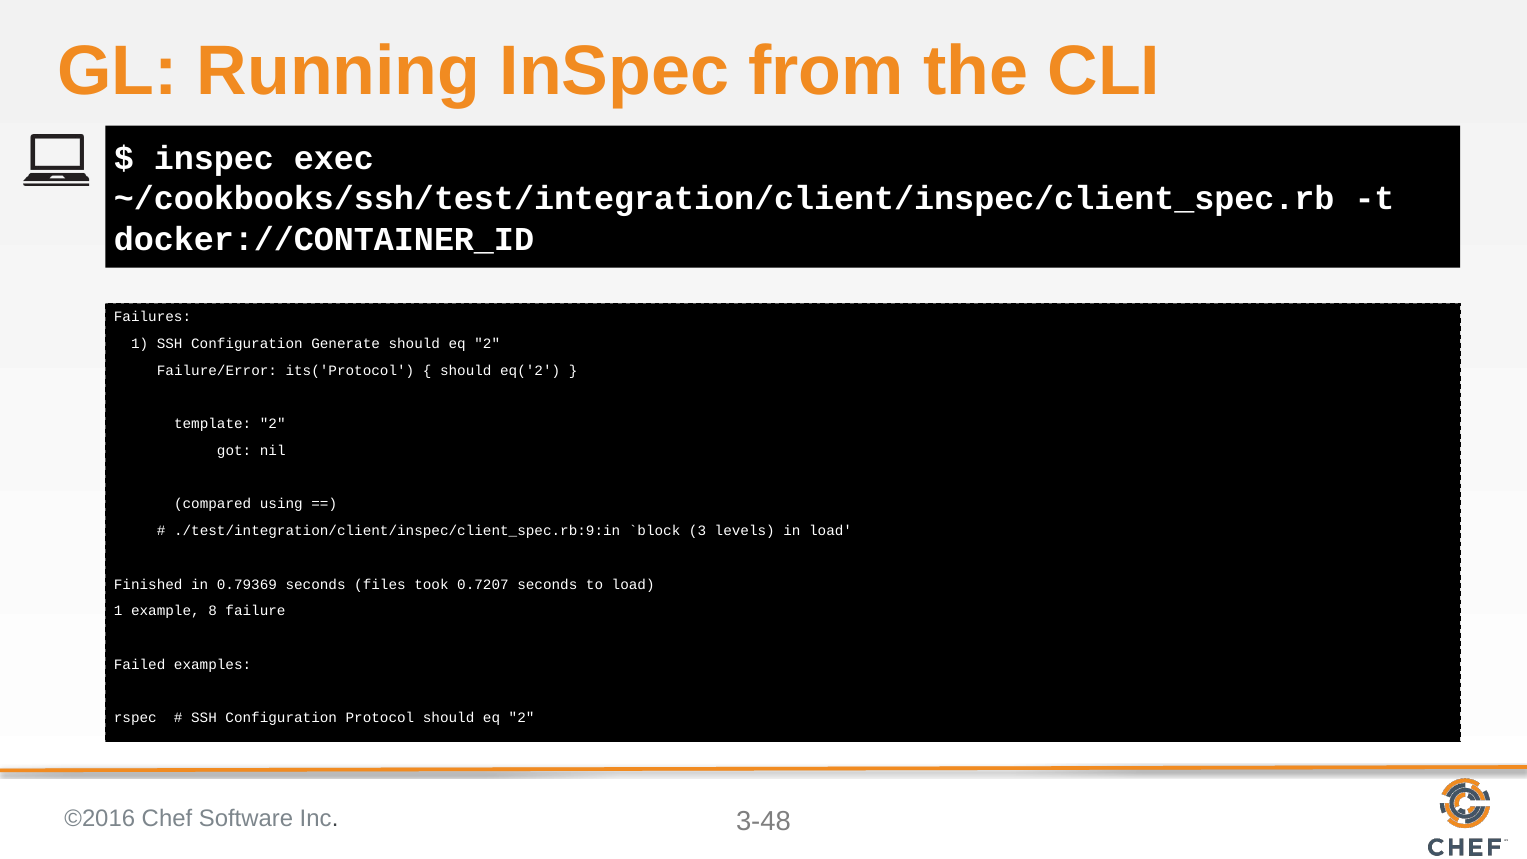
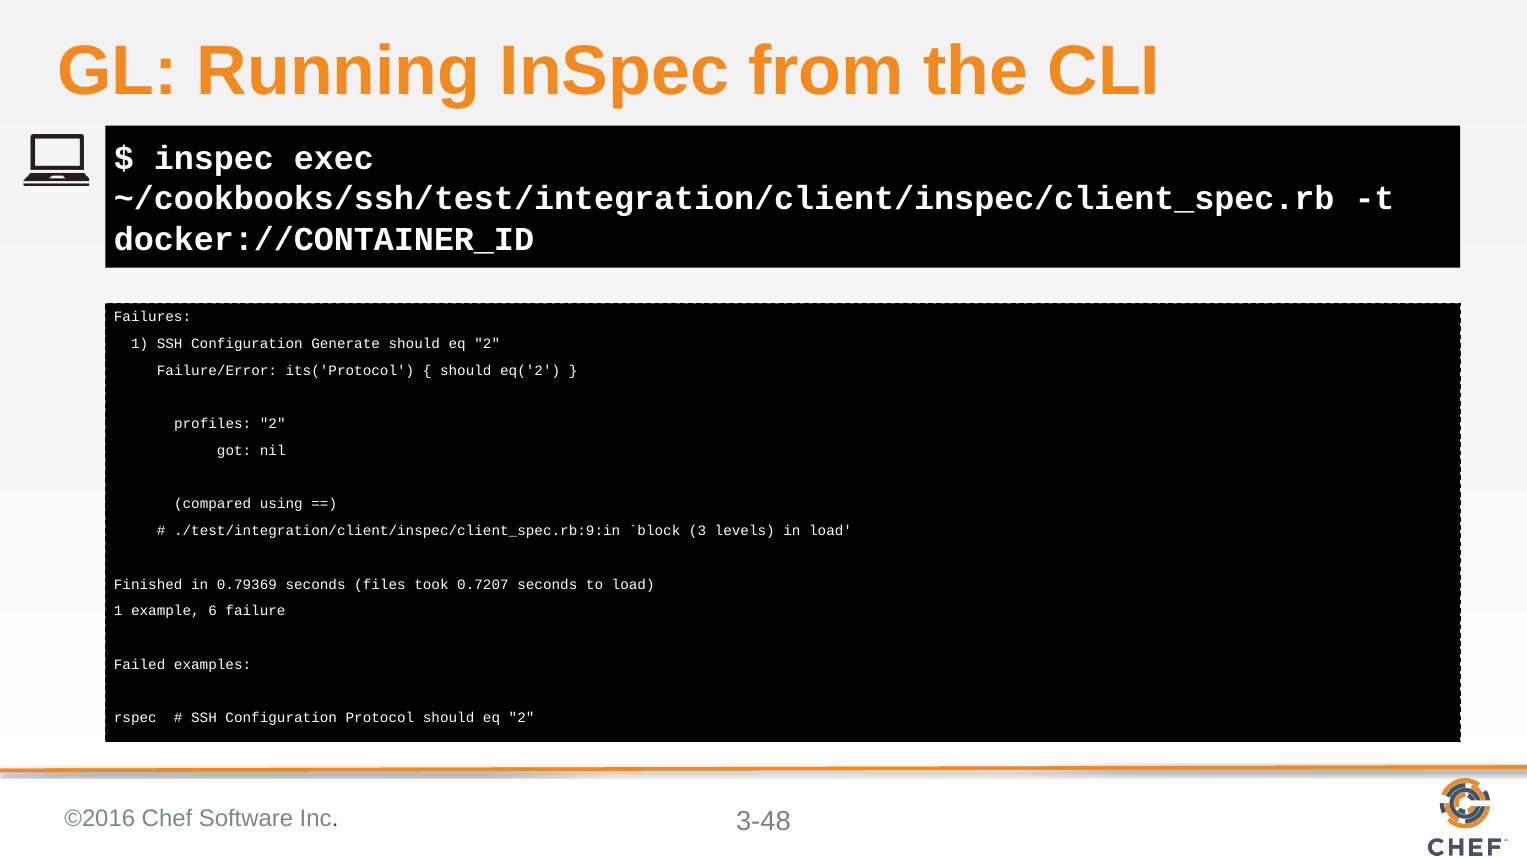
template: template -> profiles
8: 8 -> 6
